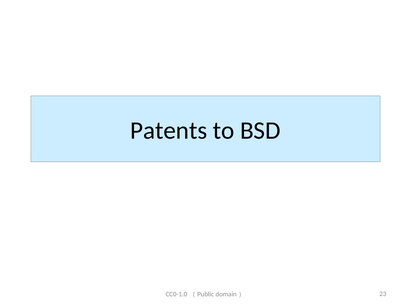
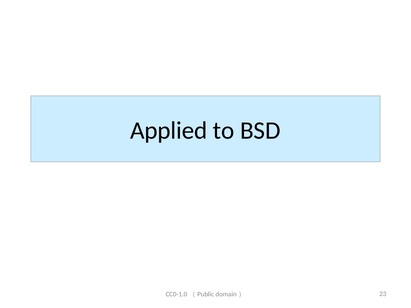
Patents: Patents -> Applied
